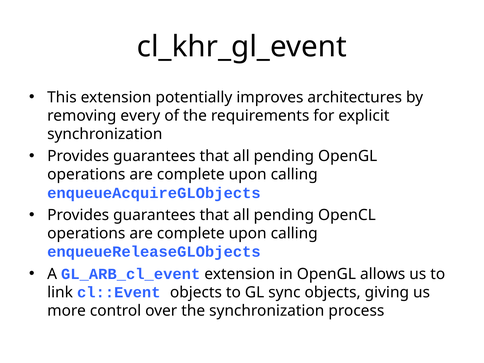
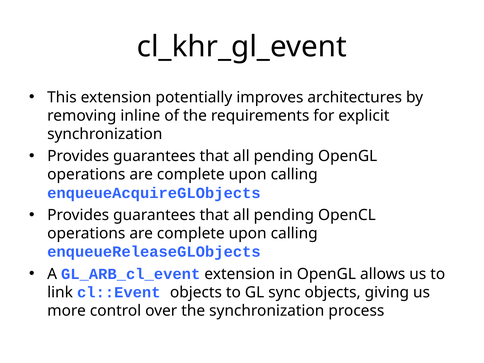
every: every -> inline
